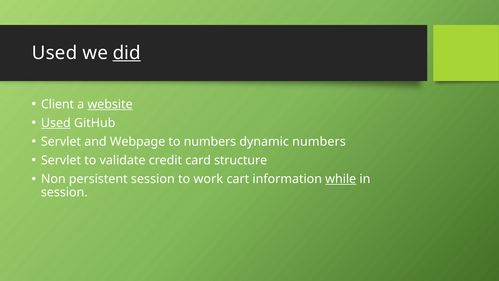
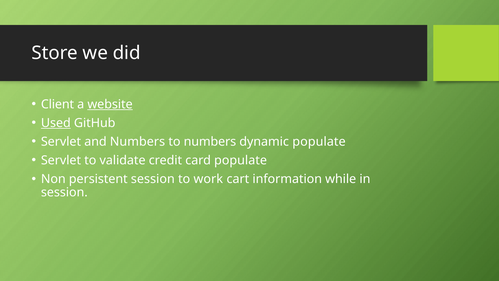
Used at (55, 53): Used -> Store
did underline: present -> none
and Webpage: Webpage -> Numbers
dynamic numbers: numbers -> populate
card structure: structure -> populate
while underline: present -> none
